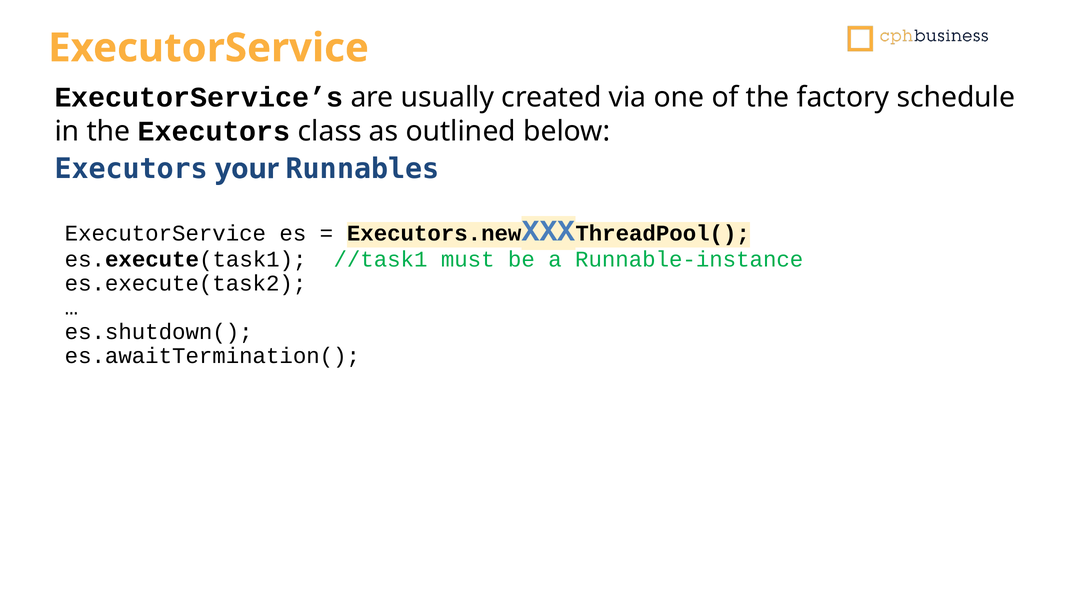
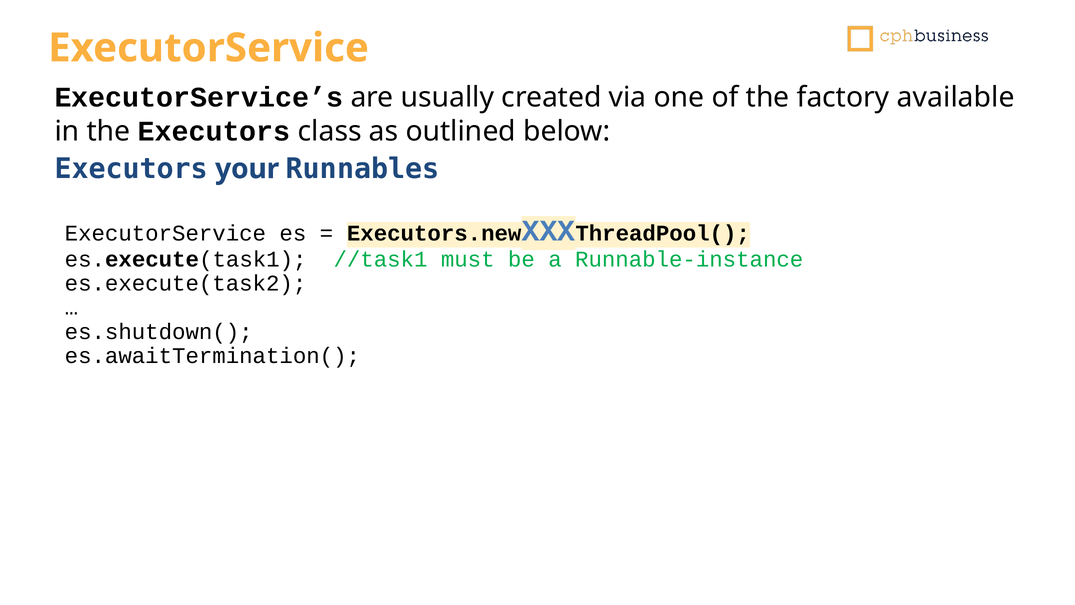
schedule: schedule -> available
